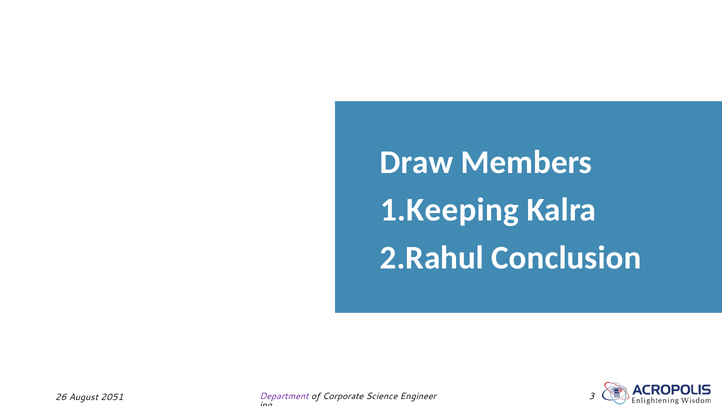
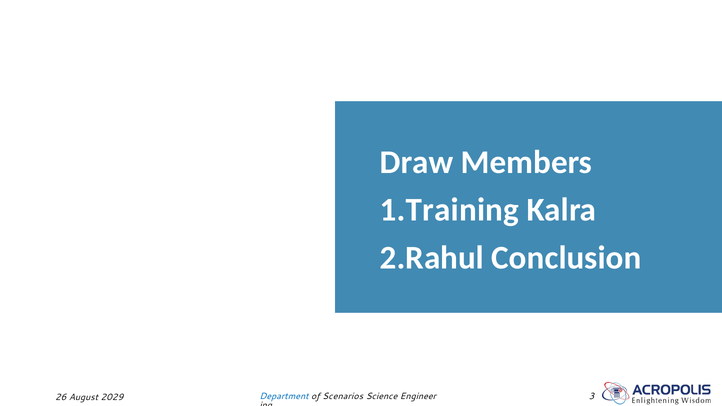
1.Keeping: 1.Keeping -> 1.Training
Department colour: purple -> blue
Corporate: Corporate -> Scenarios
2051: 2051 -> 2029
